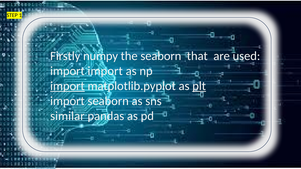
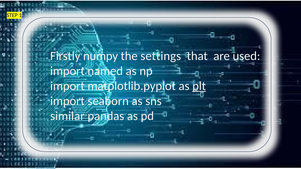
the seaborn: seaborn -> settings
import import: import -> named
import at (67, 86) underline: present -> none
